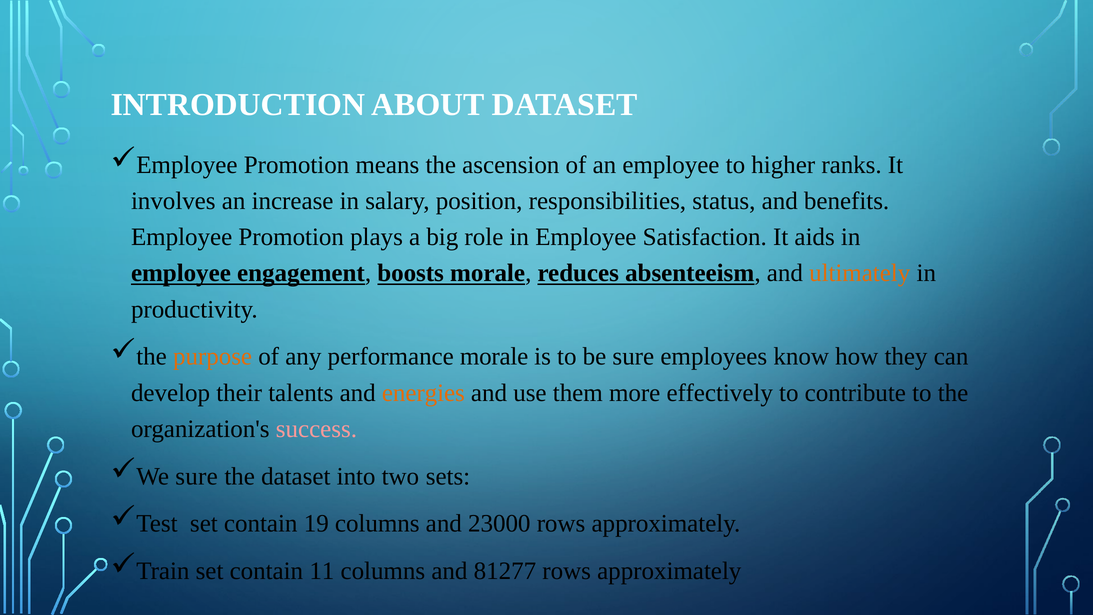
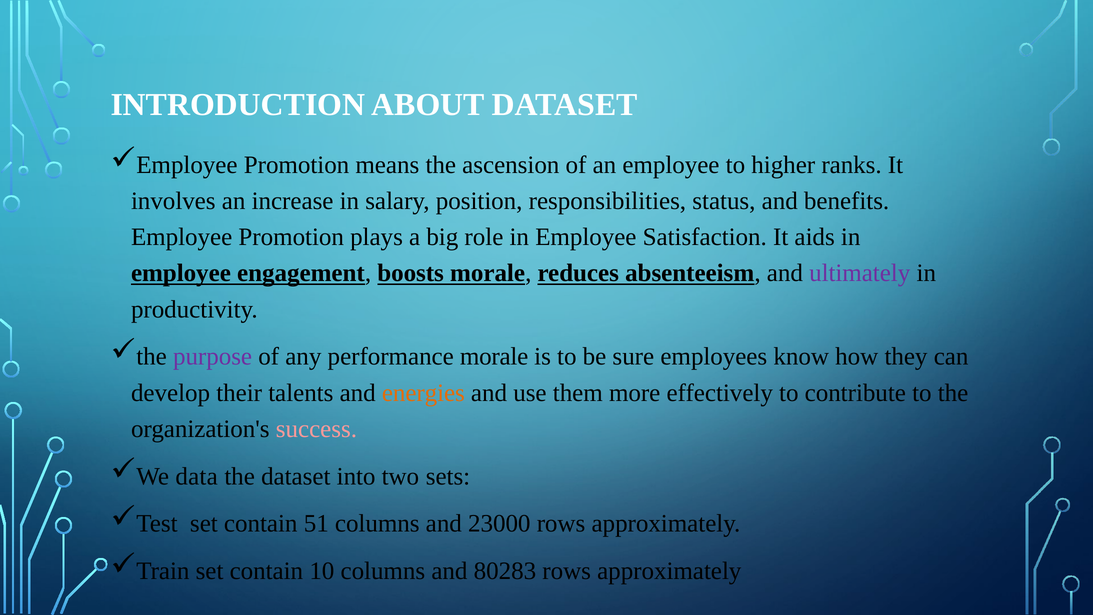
ultimately colour: orange -> purple
purpose colour: orange -> purple
We sure: sure -> data
19: 19 -> 51
11: 11 -> 10
81277: 81277 -> 80283
